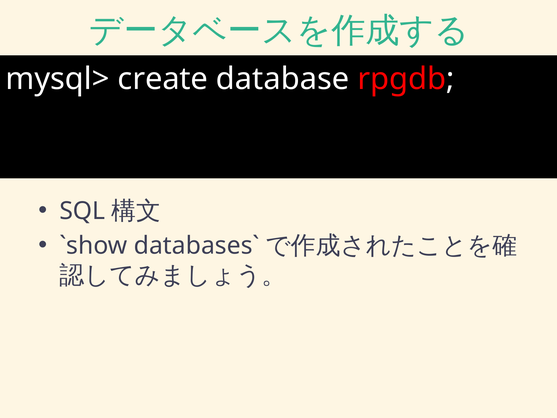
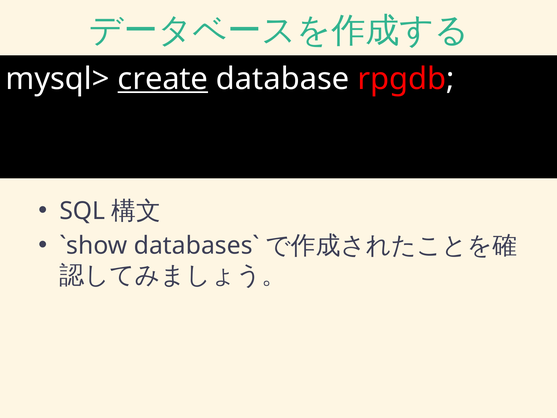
create underline: none -> present
